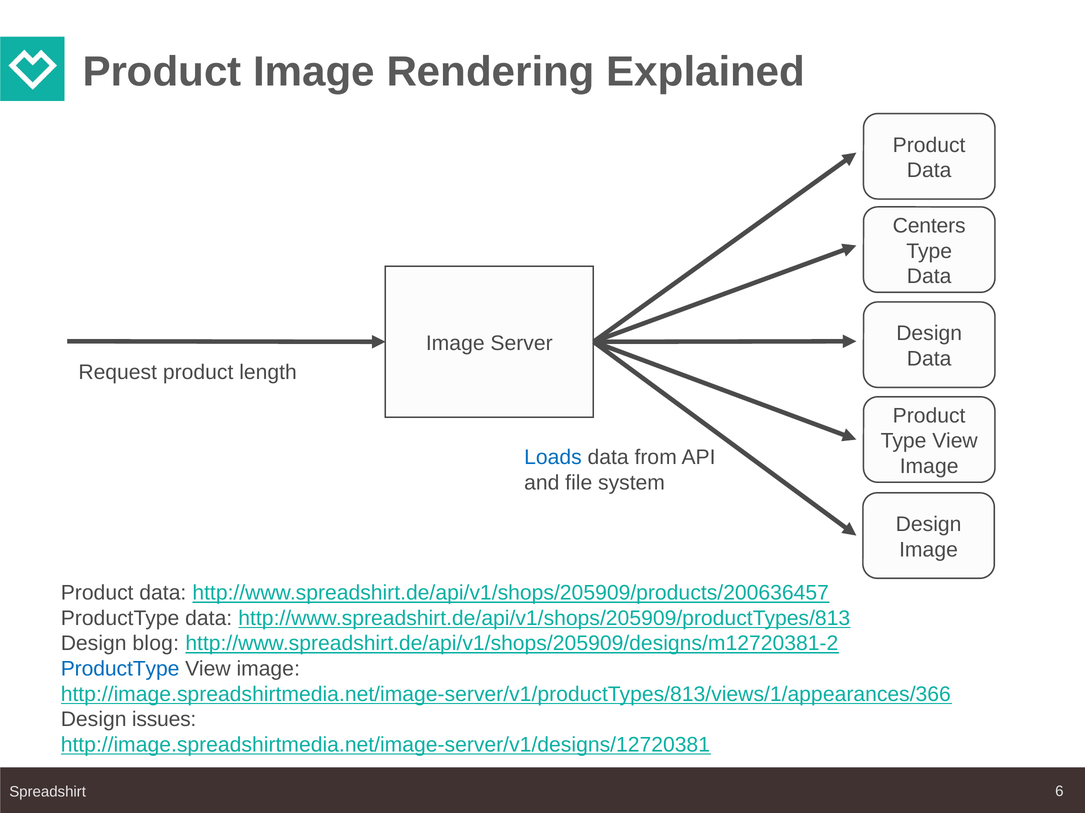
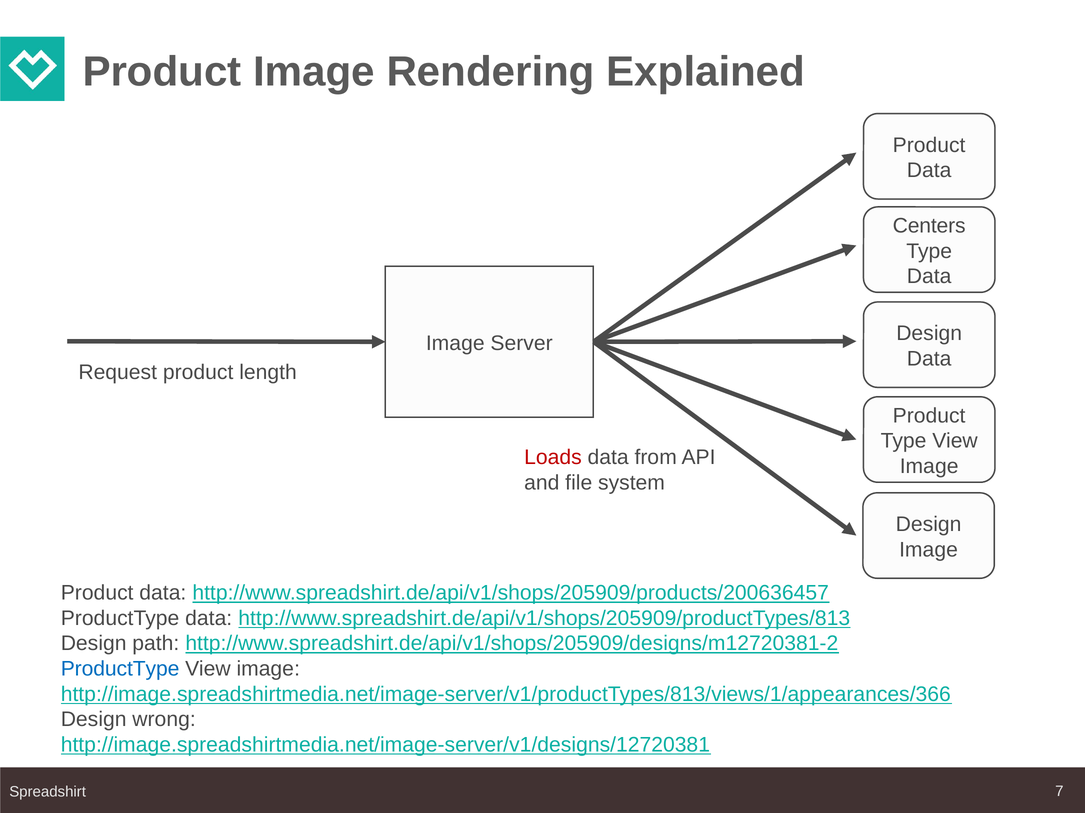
Loads colour: blue -> red
blog: blog -> path
issues: issues -> wrong
6: 6 -> 7
